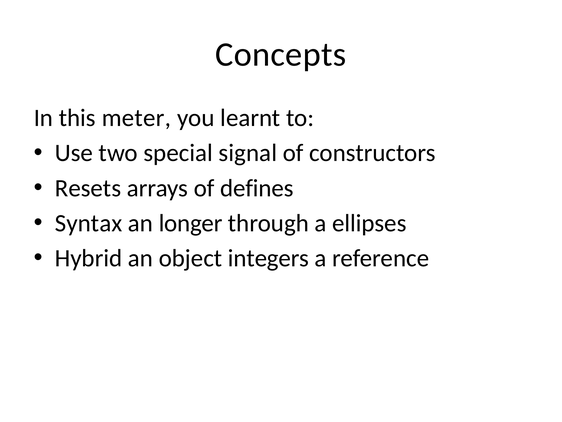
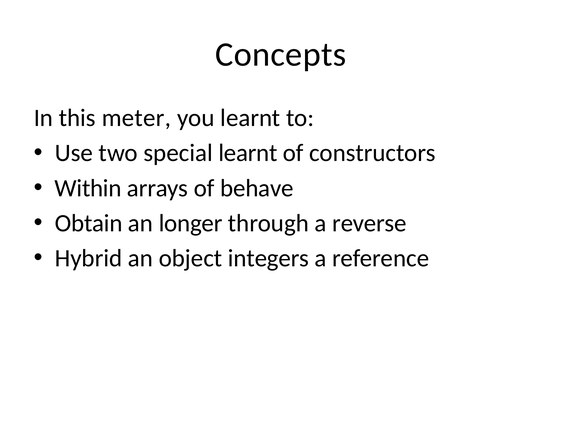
special signal: signal -> learnt
Resets: Resets -> Within
defines: defines -> behave
Syntax: Syntax -> Obtain
ellipses: ellipses -> reverse
